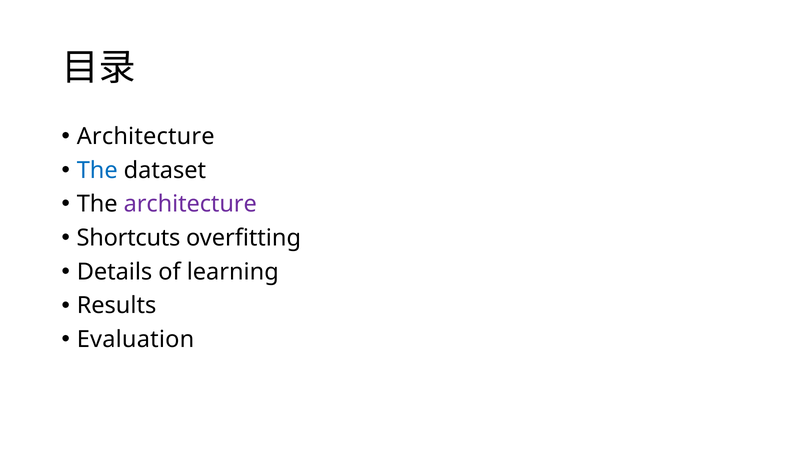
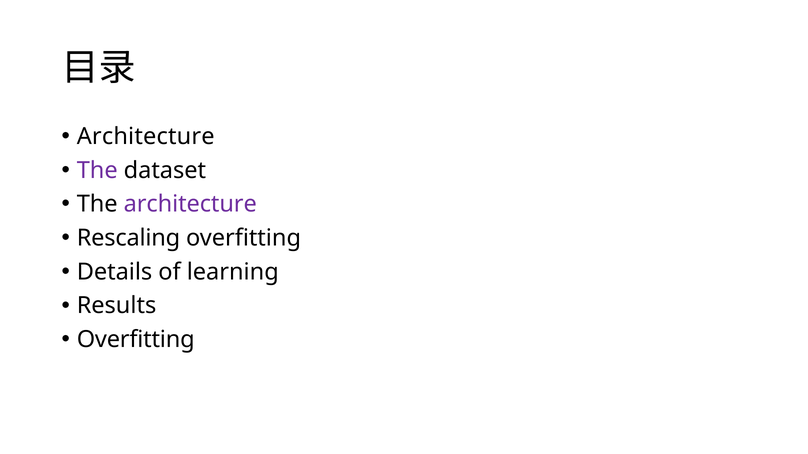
The at (97, 170) colour: blue -> purple
Shortcuts: Shortcuts -> Rescaling
Evaluation at (135, 340): Evaluation -> Overfitting
